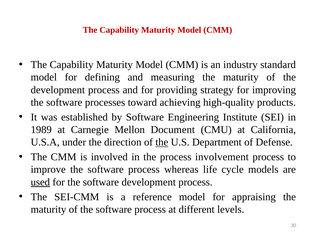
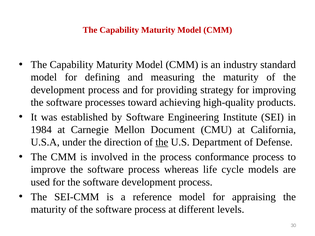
1989: 1989 -> 1984
involvement: involvement -> conformance
used underline: present -> none
